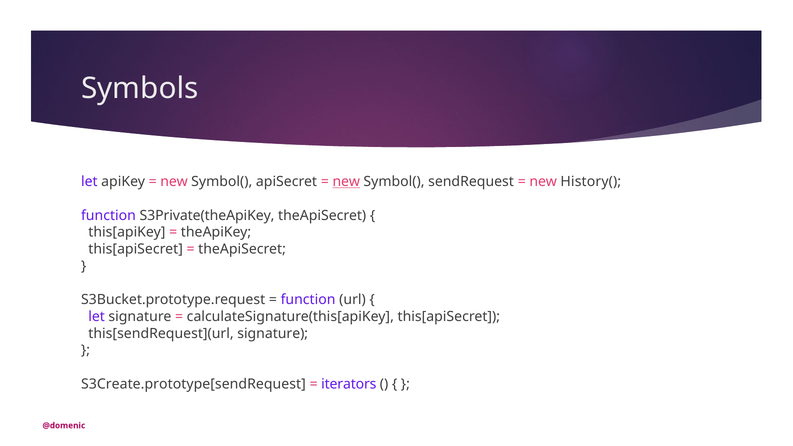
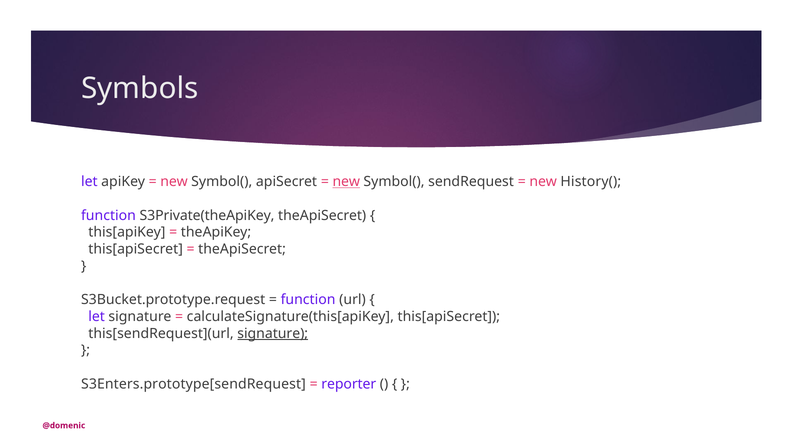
signature at (273, 334) underline: none -> present
S3Create.prototype[sendRequest: S3Create.prototype[sendRequest -> S3Enters.prototype[sendRequest
iterators: iterators -> reporter
